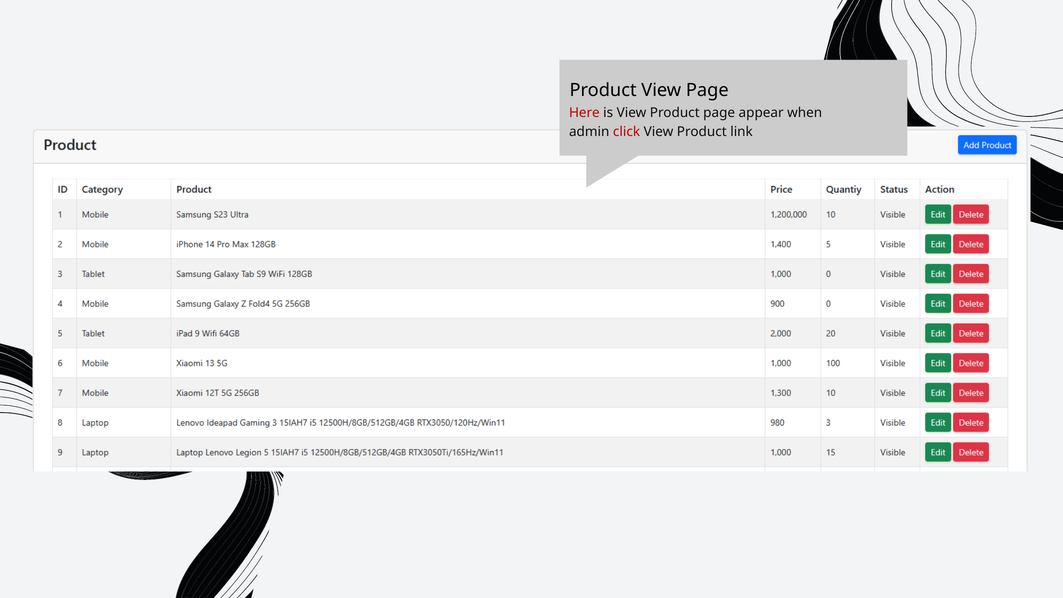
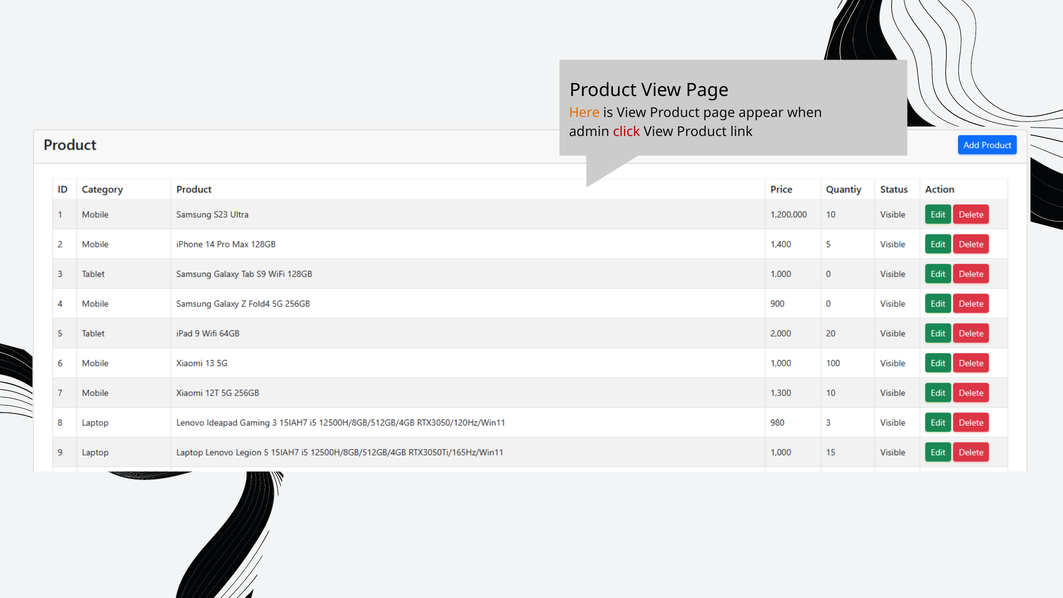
Here colour: red -> orange
